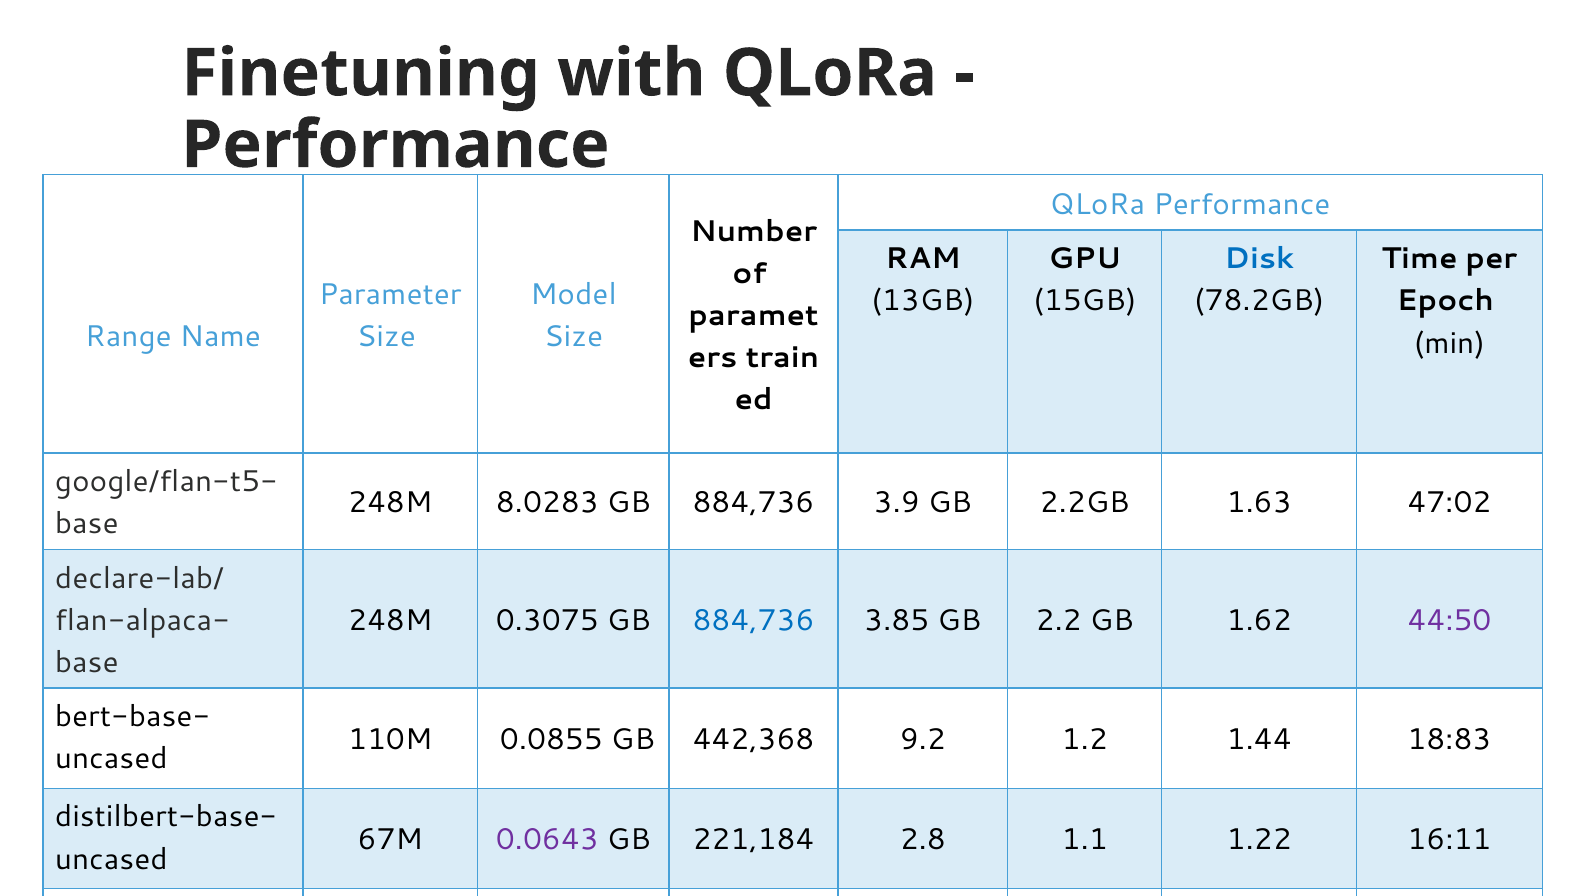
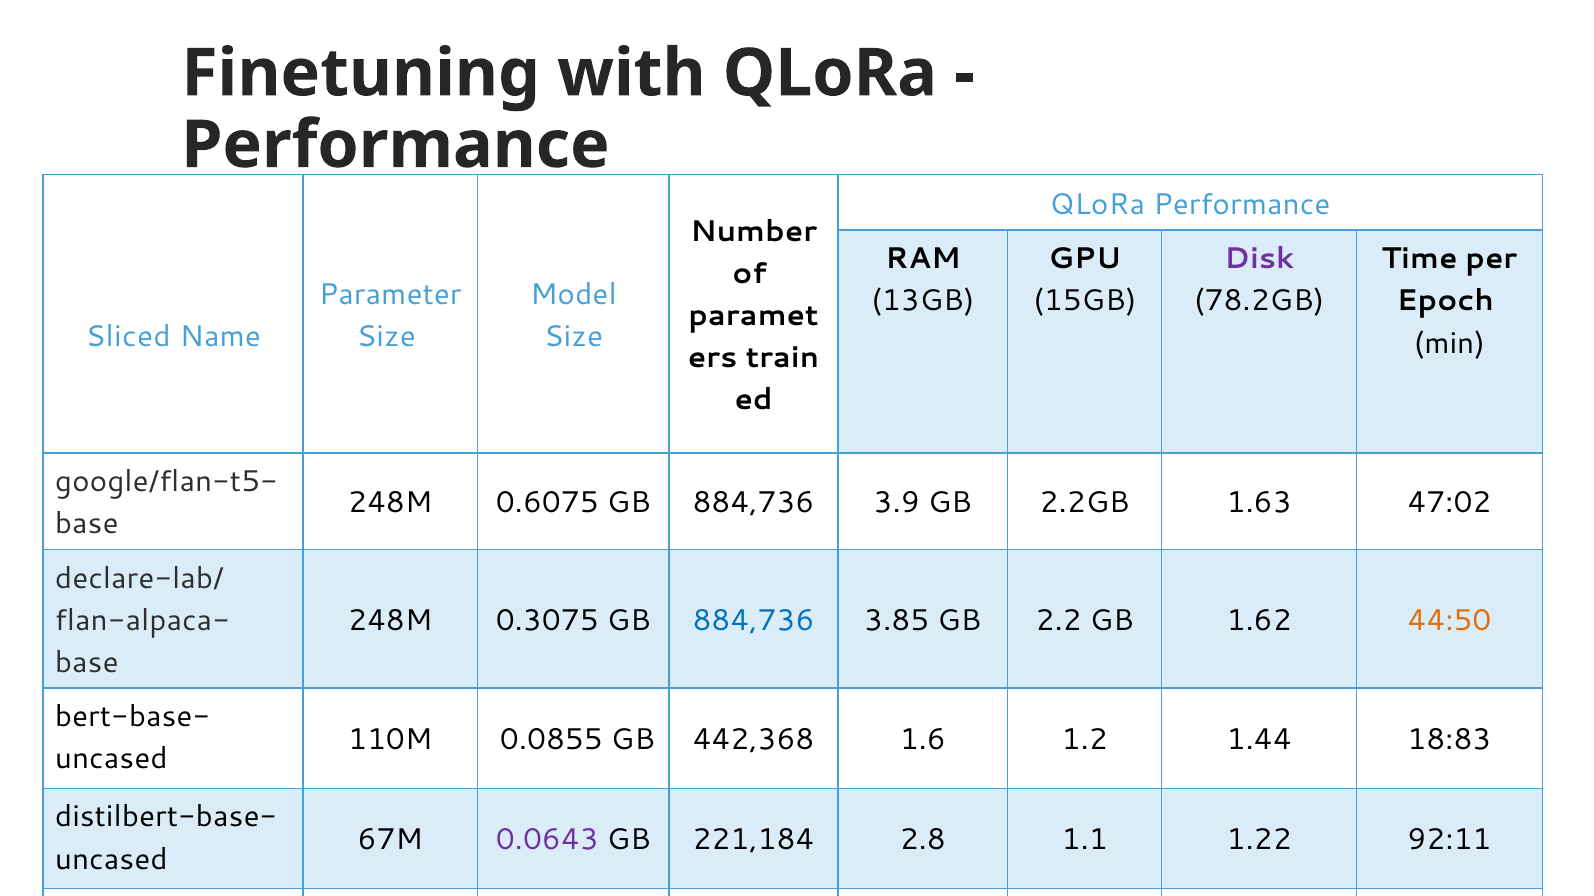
Disk colour: blue -> purple
Range: Range -> Sliced
8.0283: 8.0283 -> 0.6075
44:50 colour: purple -> orange
9.2: 9.2 -> 1.6
16:11: 16:11 -> 92:11
